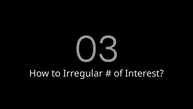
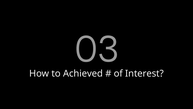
Irregular: Irregular -> Achieved
